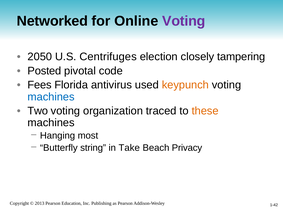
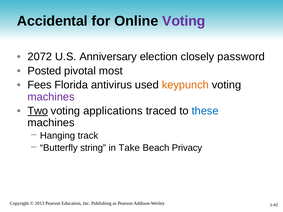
Networked: Networked -> Accidental
2050: 2050 -> 2072
Centrifuges: Centrifuges -> Anniversary
tampering: tampering -> password
code: code -> most
machines at (51, 97) colour: blue -> purple
Two underline: none -> present
organization: organization -> applications
these colour: orange -> blue
most: most -> track
